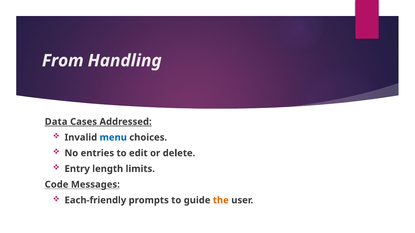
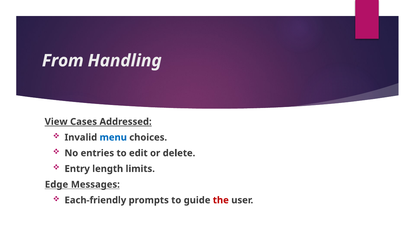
Data: Data -> View
Code: Code -> Edge
the colour: orange -> red
